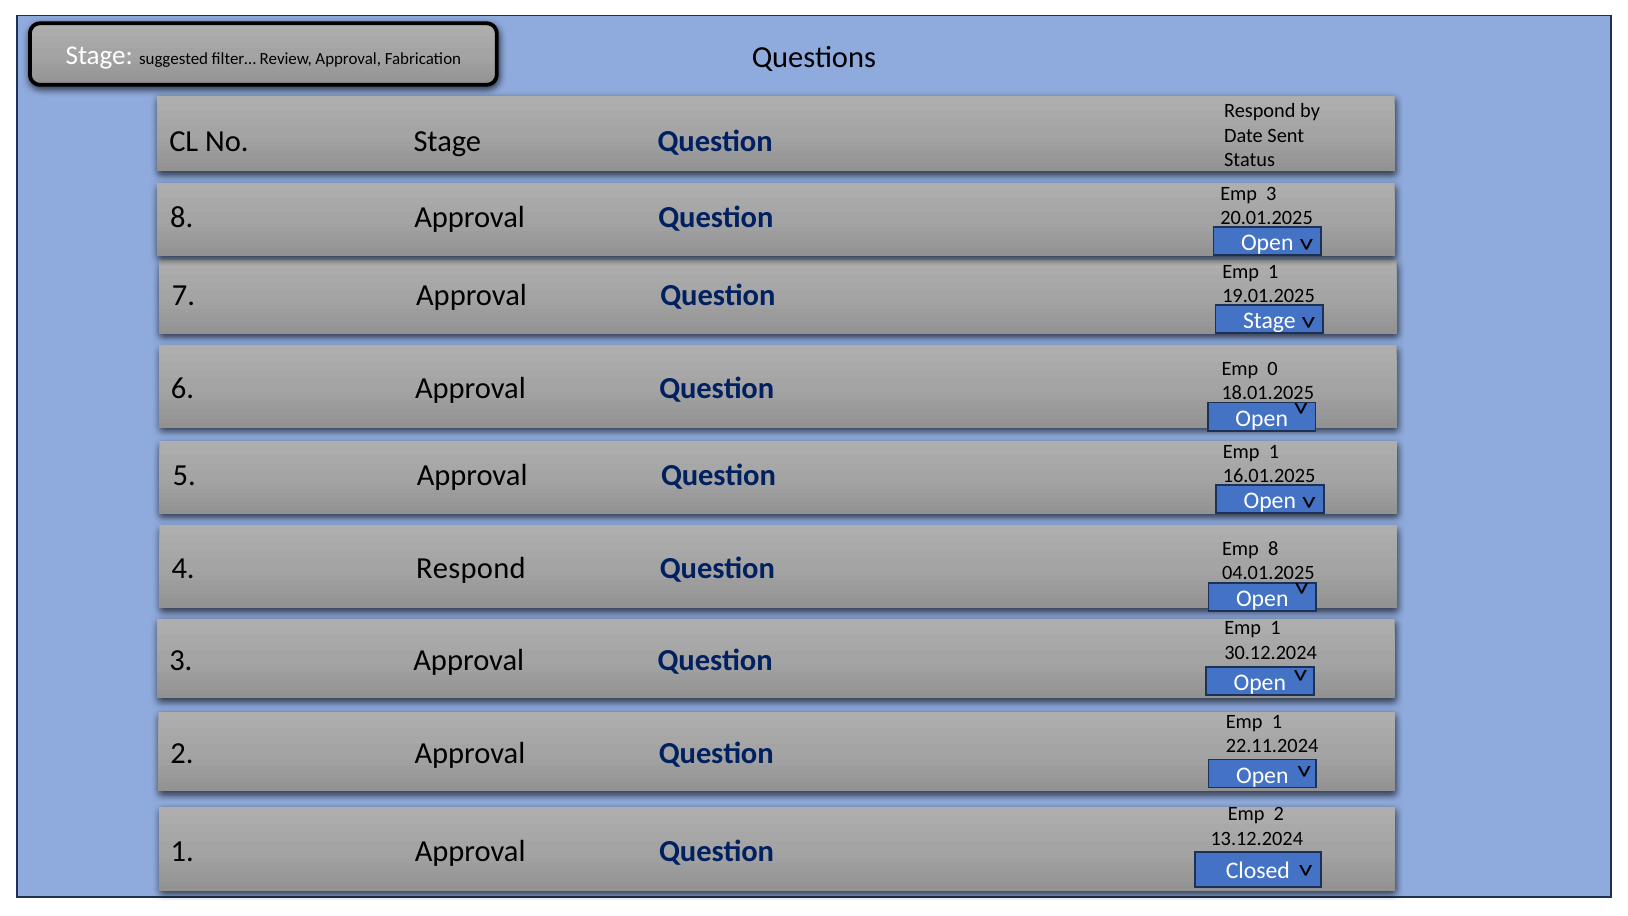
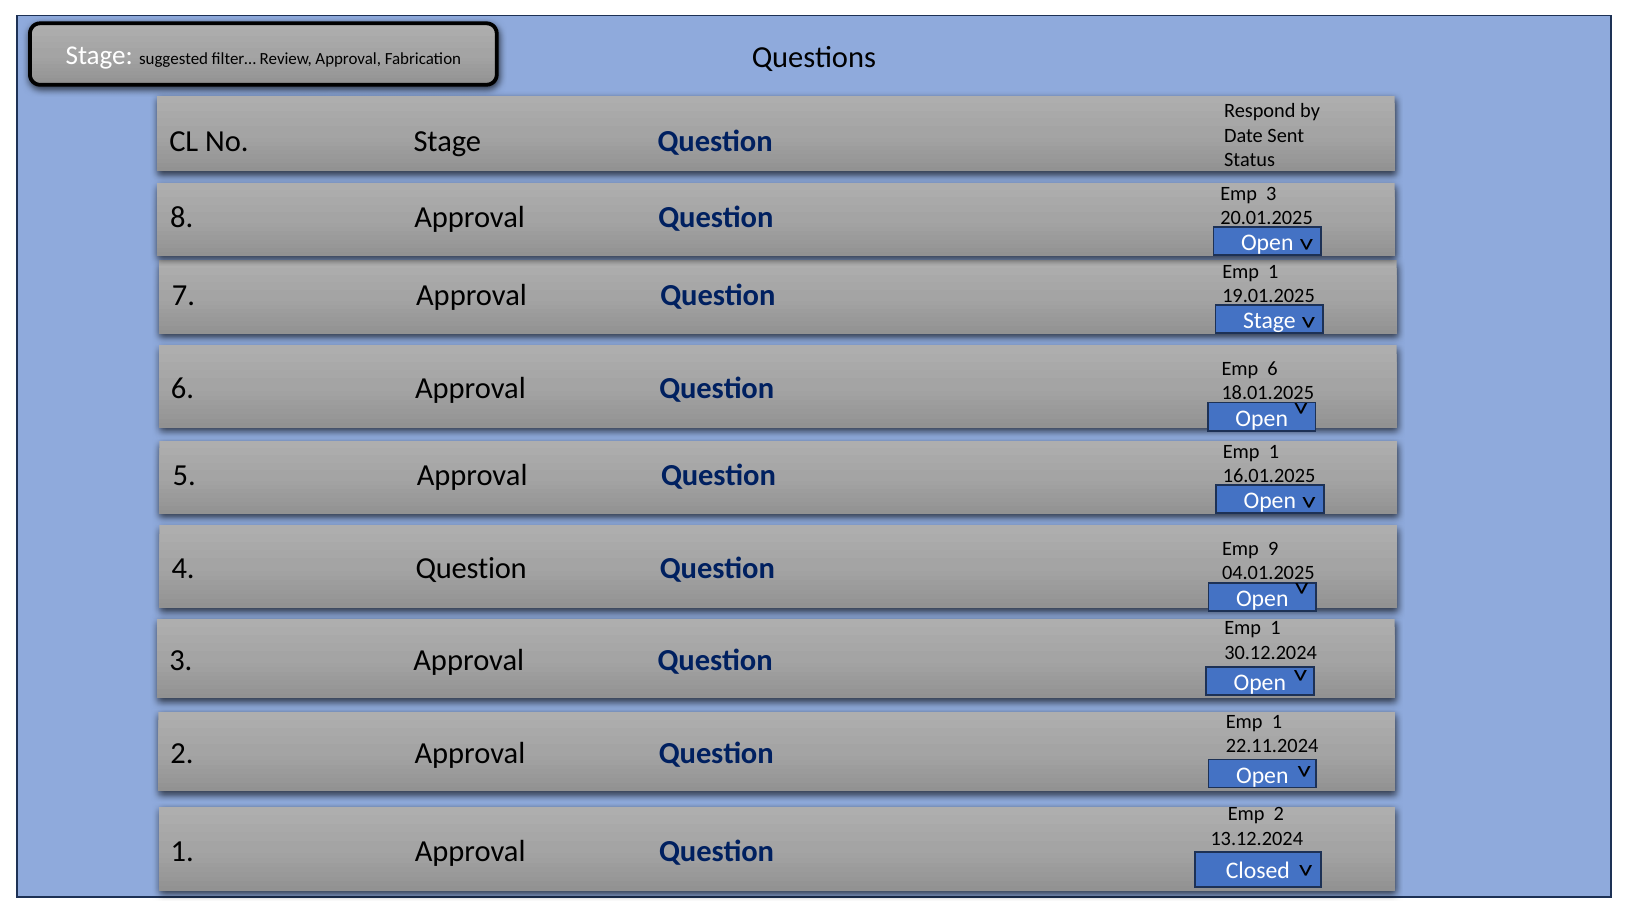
Emp 0: 0 -> 6
Emp 8: 8 -> 9
4 Respond: Respond -> Question
